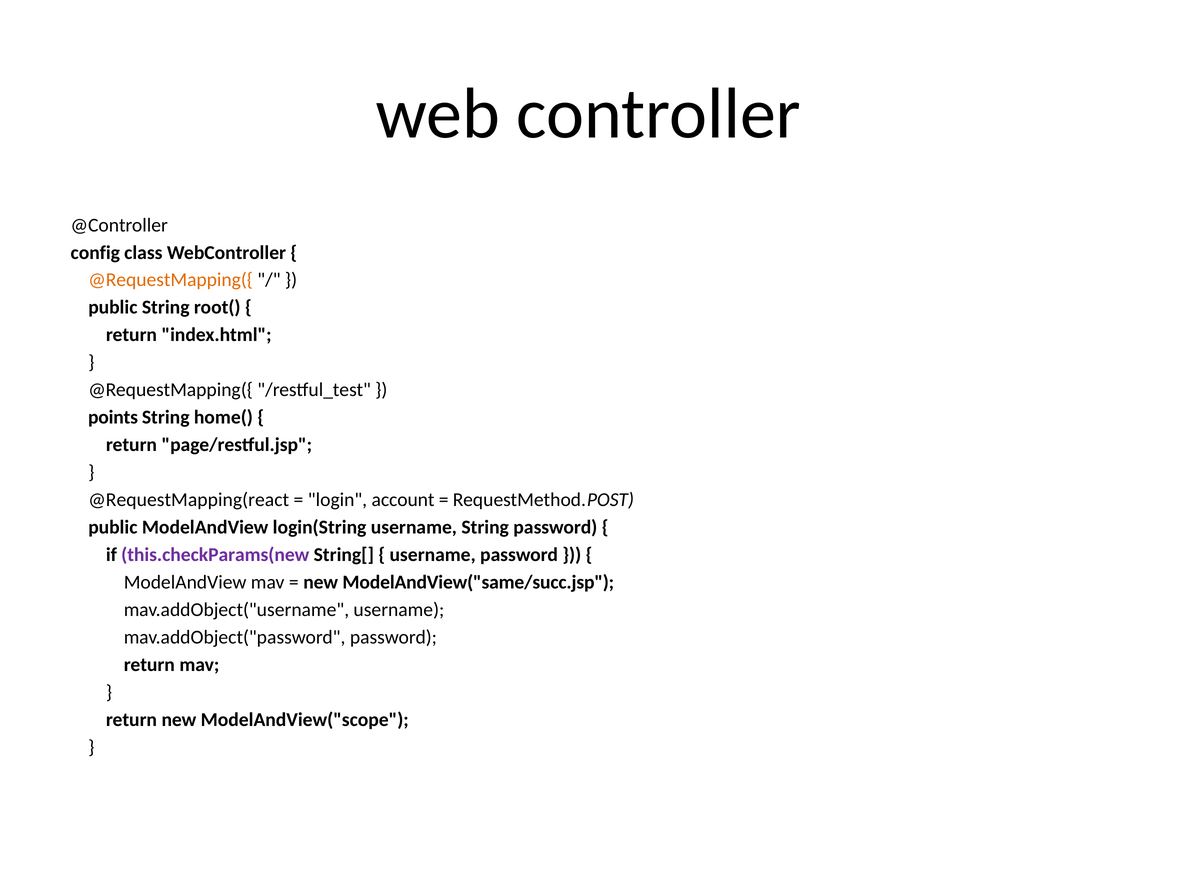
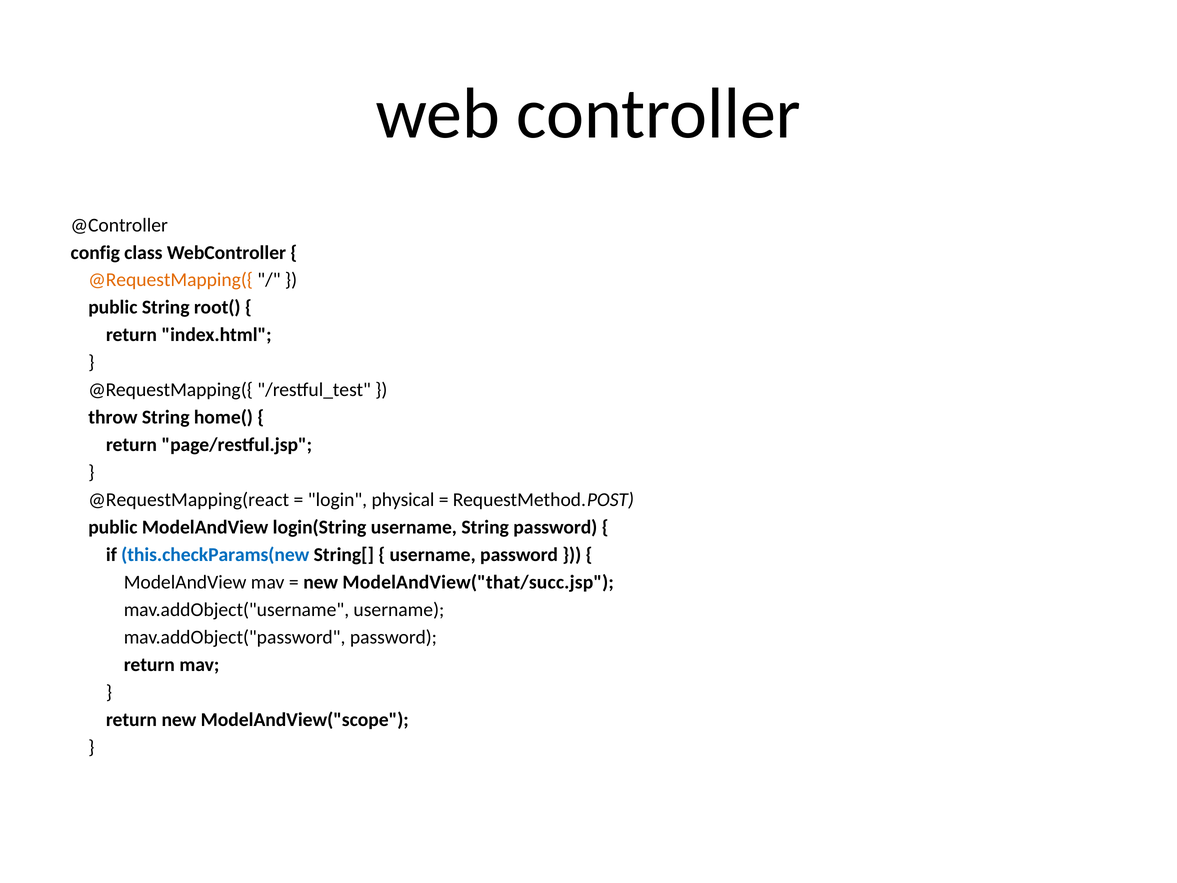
points: points -> throw
account: account -> physical
this.checkParams(new colour: purple -> blue
ModelAndView("same/succ.jsp: ModelAndView("same/succ.jsp -> ModelAndView("that/succ.jsp
